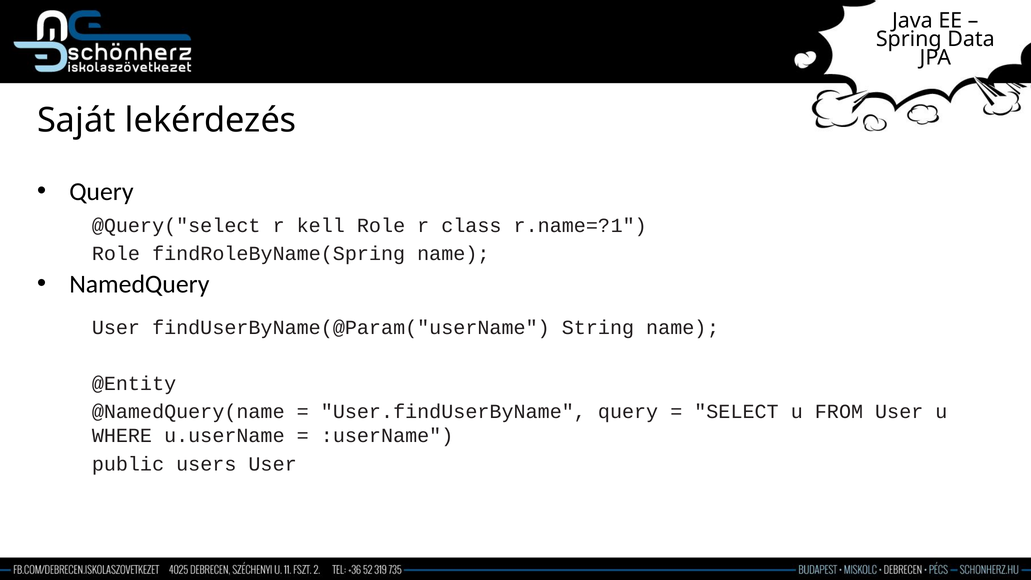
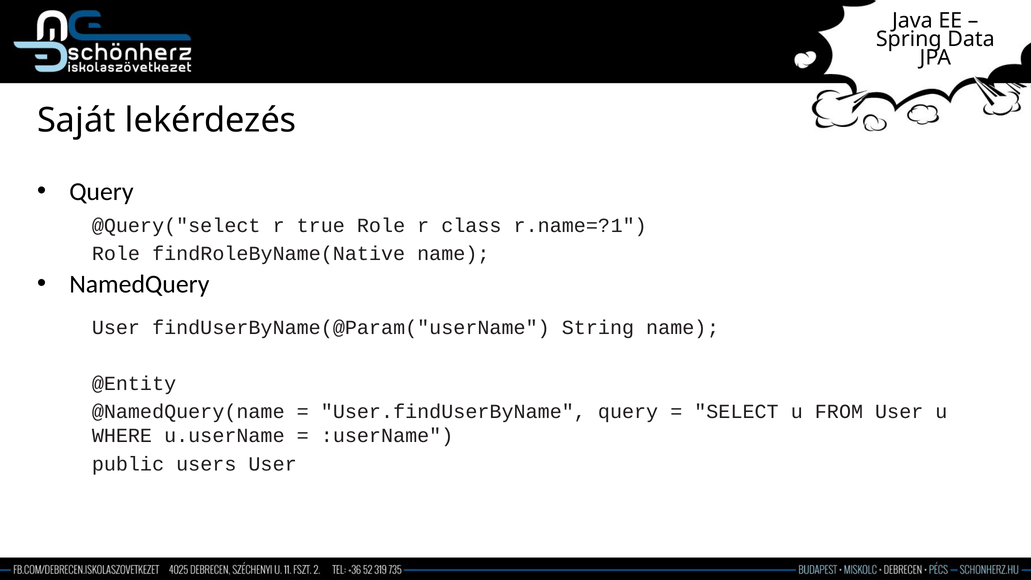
kell: kell -> true
findRoleByName(Spring: findRoleByName(Spring -> findRoleByName(Native
